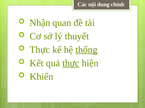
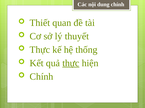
Nhận: Nhận -> Thiết
thống underline: present -> none
Khiển at (41, 77): Khiển -> Chính
